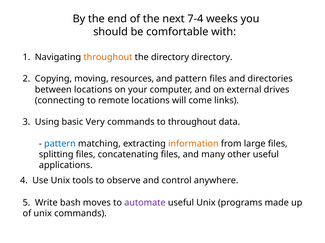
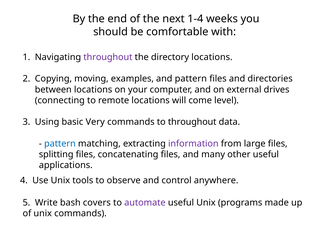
7-4: 7-4 -> 1-4
throughout at (108, 57) colour: orange -> purple
directory directory: directory -> locations
resources: resources -> examples
links: links -> level
information colour: orange -> purple
moves: moves -> covers
